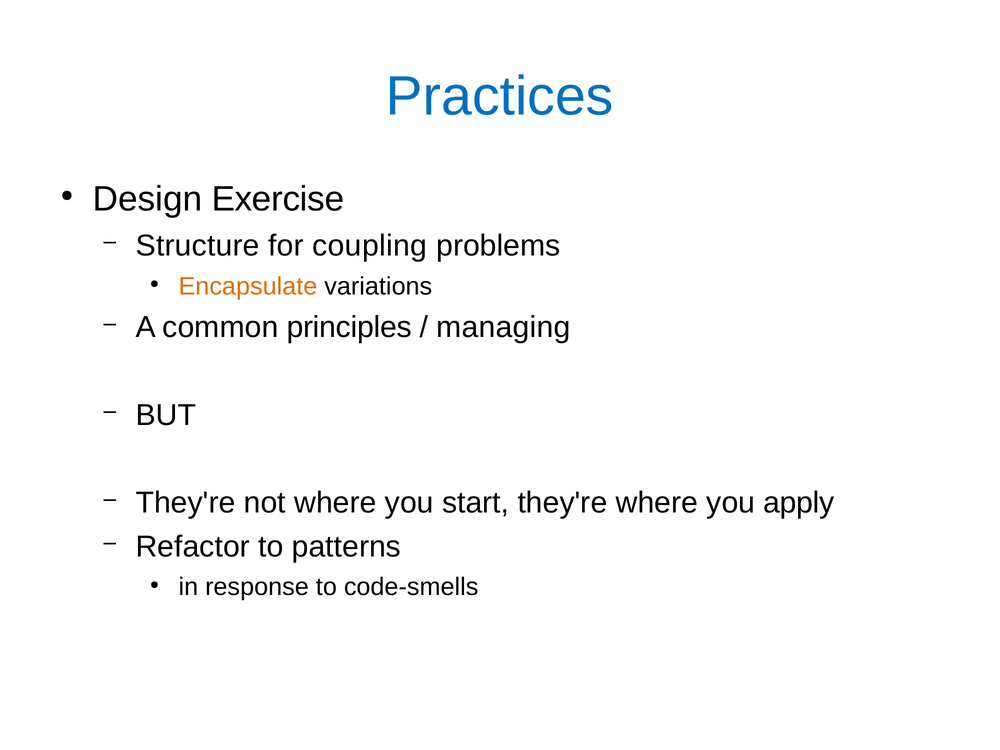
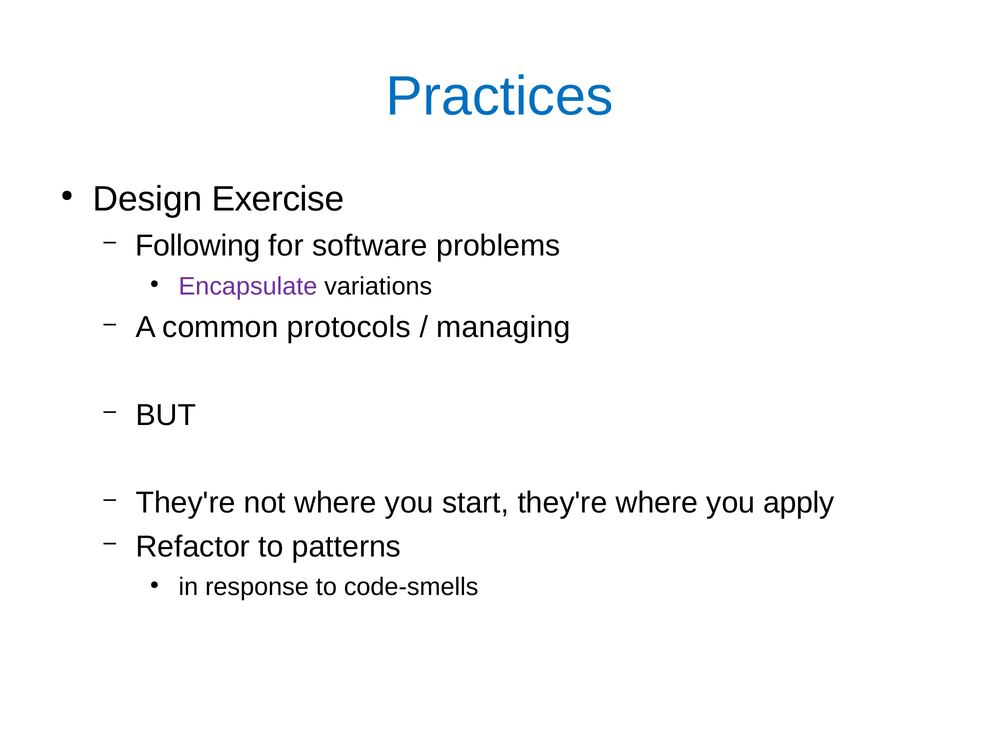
Structure: Structure -> Following
coupling: coupling -> software
Encapsulate colour: orange -> purple
principles: principles -> protocols
